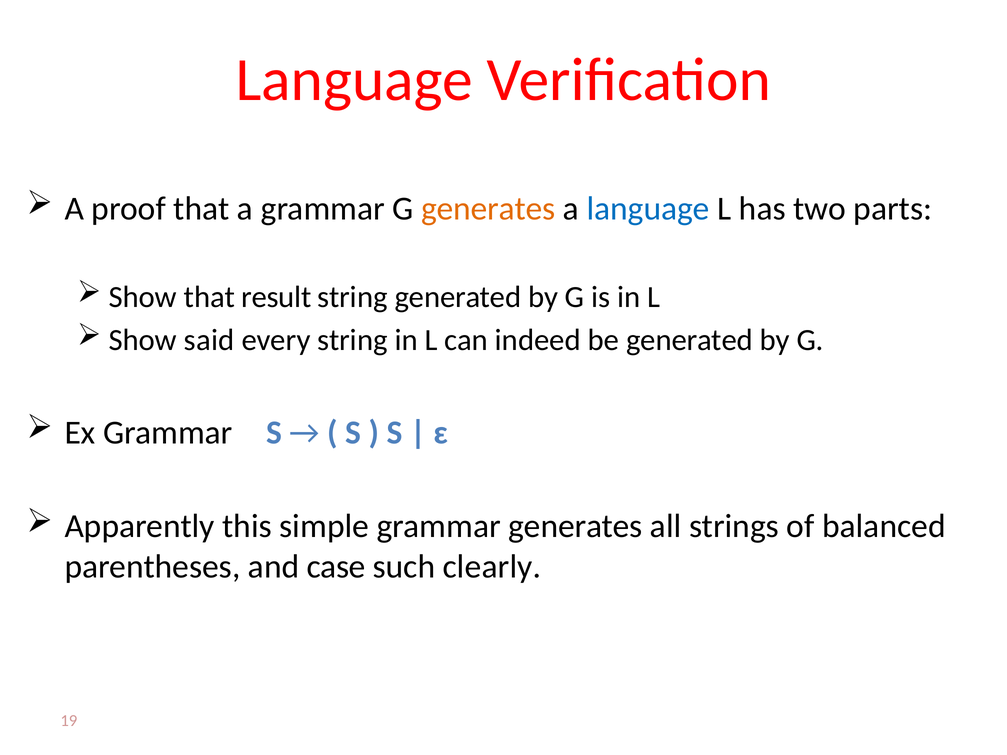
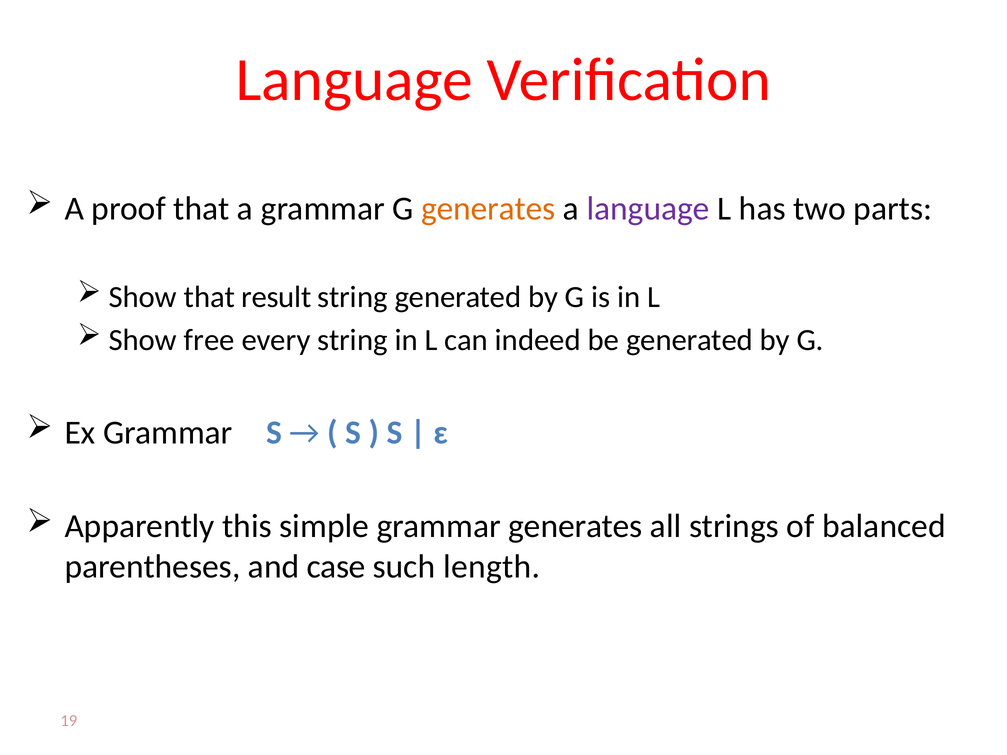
language at (648, 209) colour: blue -> purple
said: said -> free
clearly: clearly -> length
